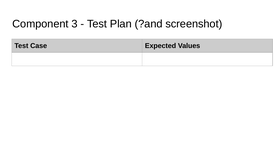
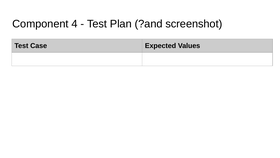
3: 3 -> 4
